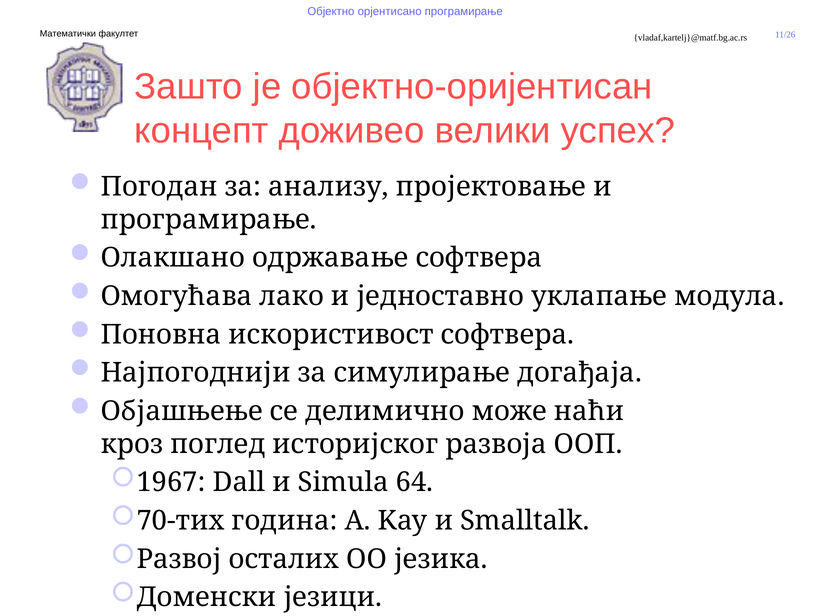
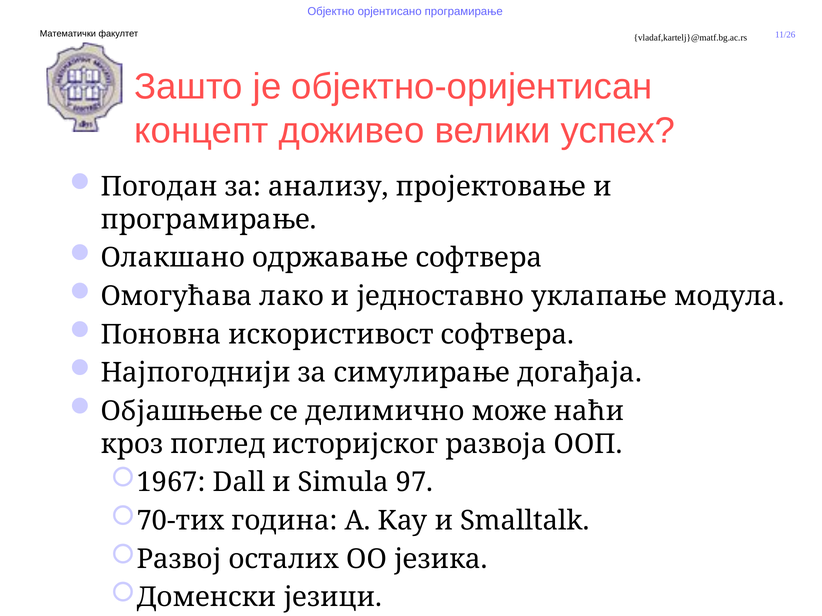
64: 64 -> 97
